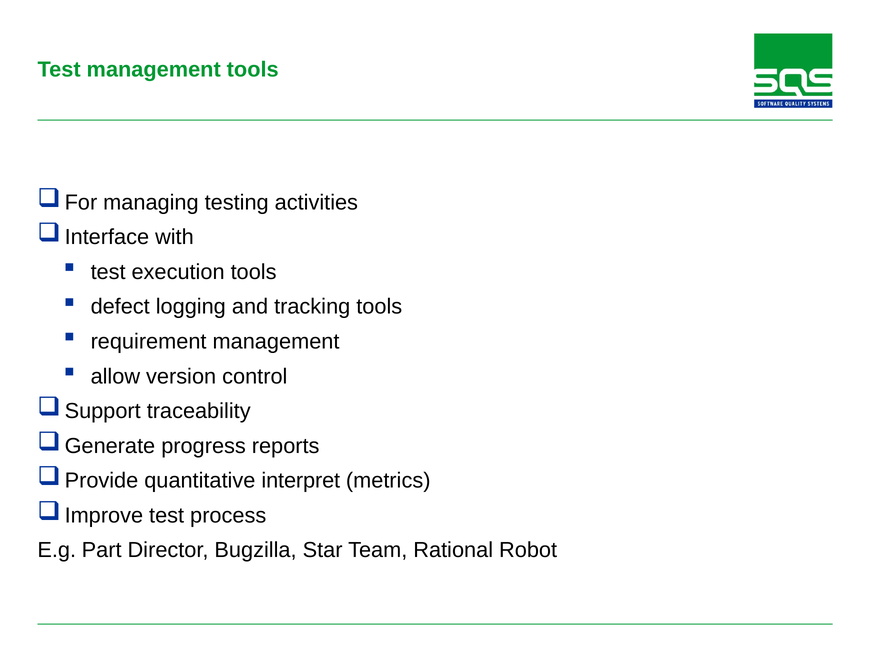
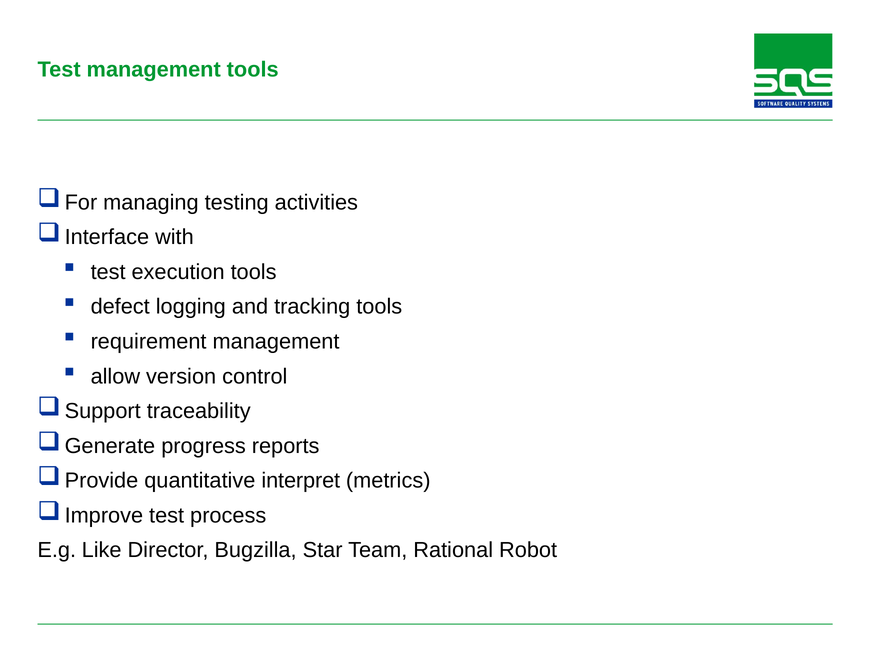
Part: Part -> Like
